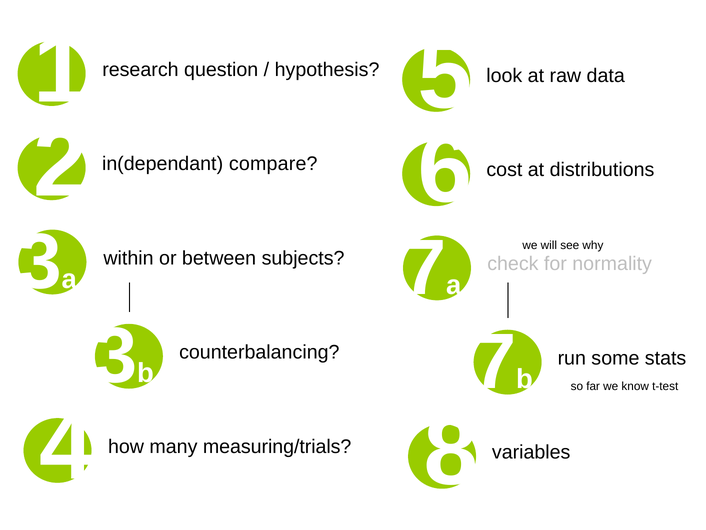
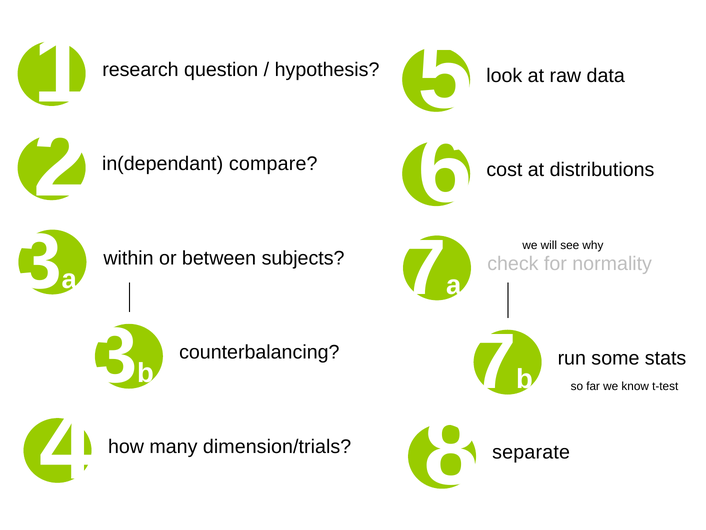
measuring/trials: measuring/trials -> dimension/trials
variables: variables -> separate
